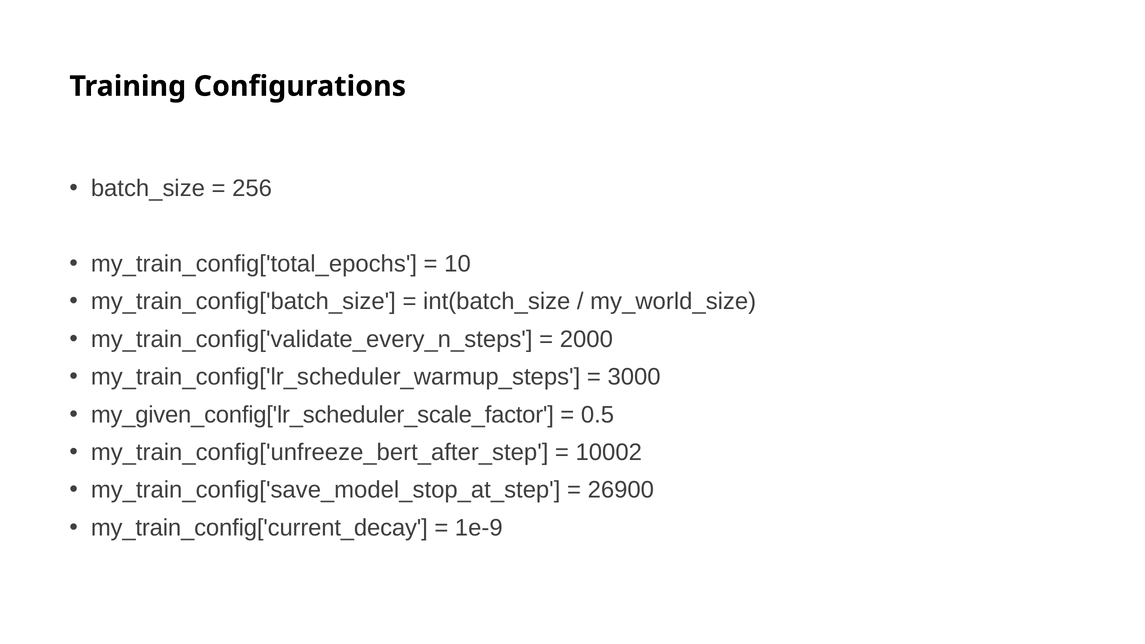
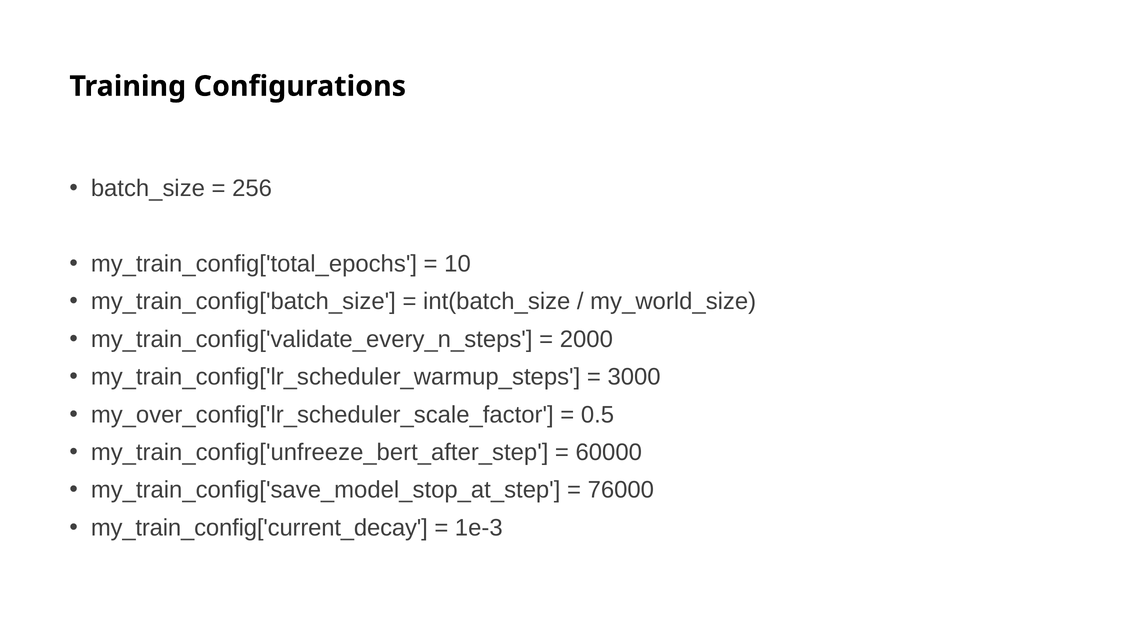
my_given_config['lr_scheduler_scale_factor: my_given_config['lr_scheduler_scale_factor -> my_over_config['lr_scheduler_scale_factor
10002: 10002 -> 60000
26900: 26900 -> 76000
1e-9: 1e-9 -> 1e-3
